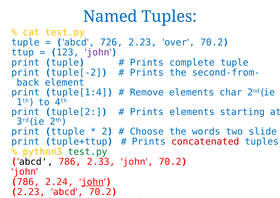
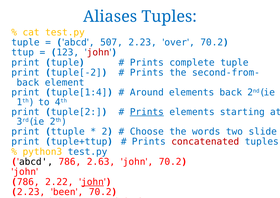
Named: Named -> Aliases
726: 726 -> 507
john at (98, 52) colour: purple -> red
Remove: Remove -> Around
elements char: char -> back
Prints at (147, 112) underline: none -> present
test.py at (88, 151) colour: green -> blue
2.33: 2.33 -> 2.63
2.24: 2.24 -> 2.22
abcd at (64, 191): abcd -> been
